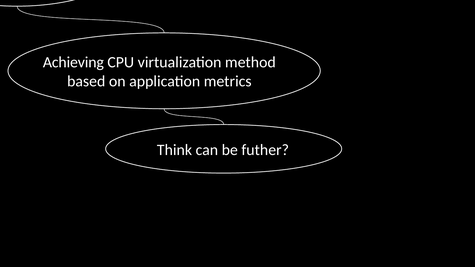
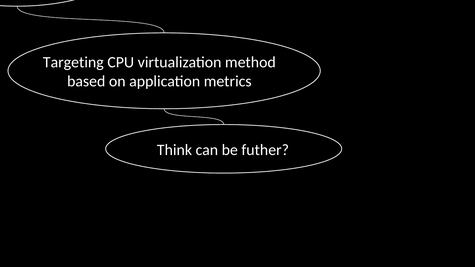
Achieving: Achieving -> Targeting
